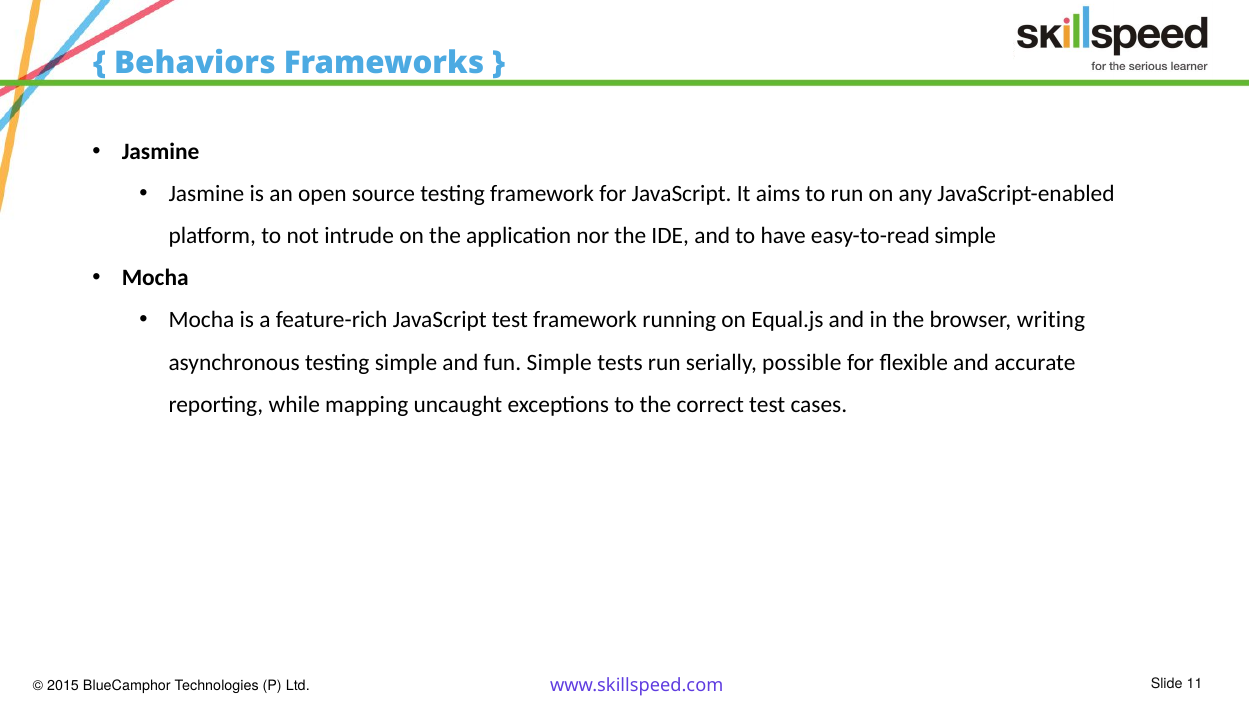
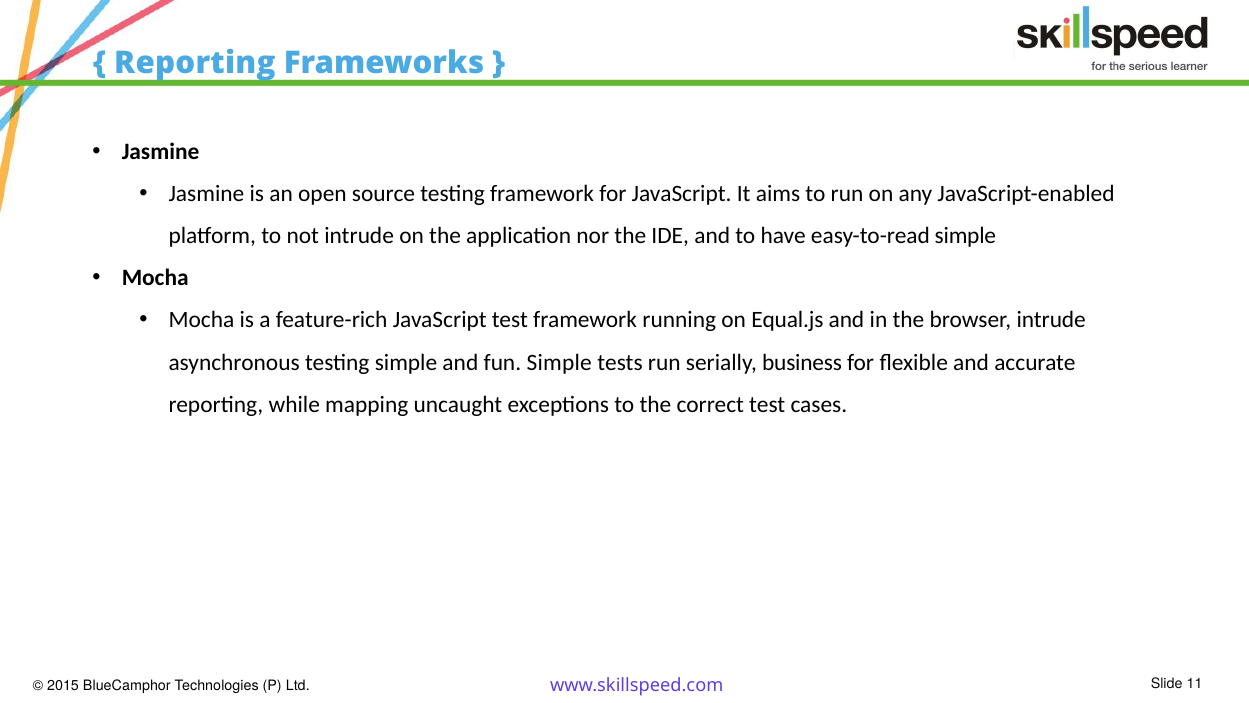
Behaviors at (195, 63): Behaviors -> Reporting
browser writing: writing -> intrude
possible: possible -> business
